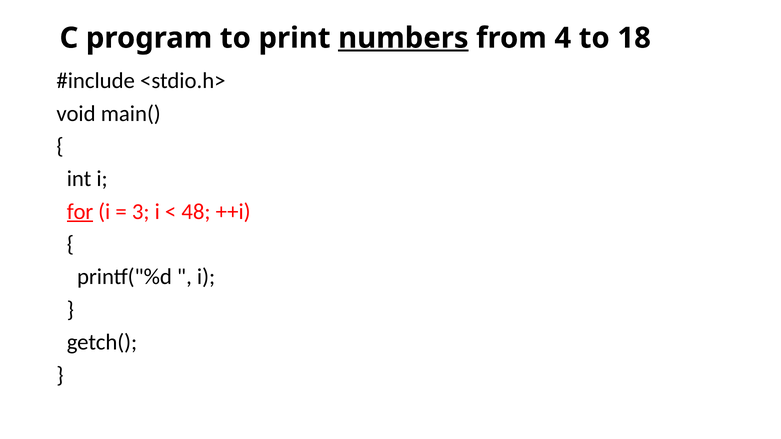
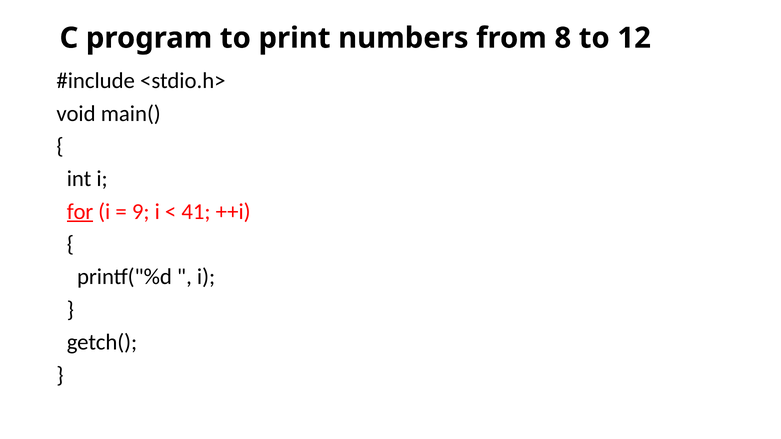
numbers underline: present -> none
4: 4 -> 8
18: 18 -> 12
3: 3 -> 9
48: 48 -> 41
